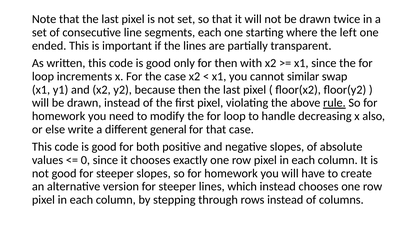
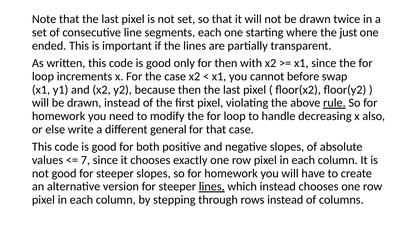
left: left -> just
similar: similar -> before
0: 0 -> 7
lines at (212, 186) underline: none -> present
